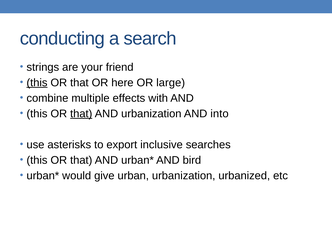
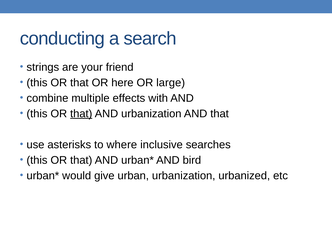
this at (37, 83) underline: present -> none
AND into: into -> that
export: export -> where
